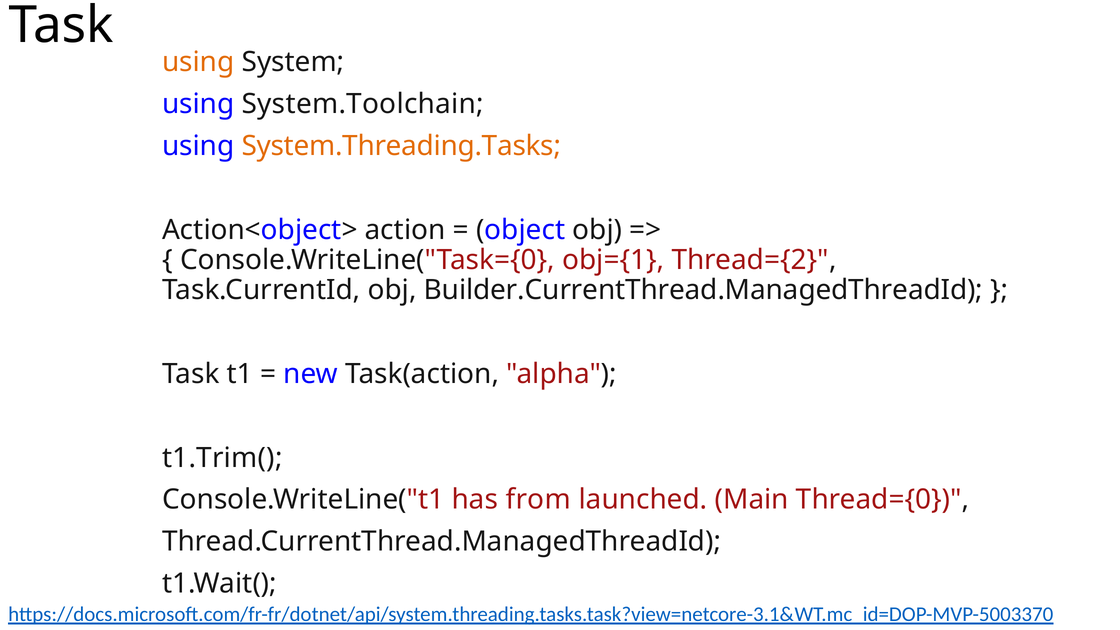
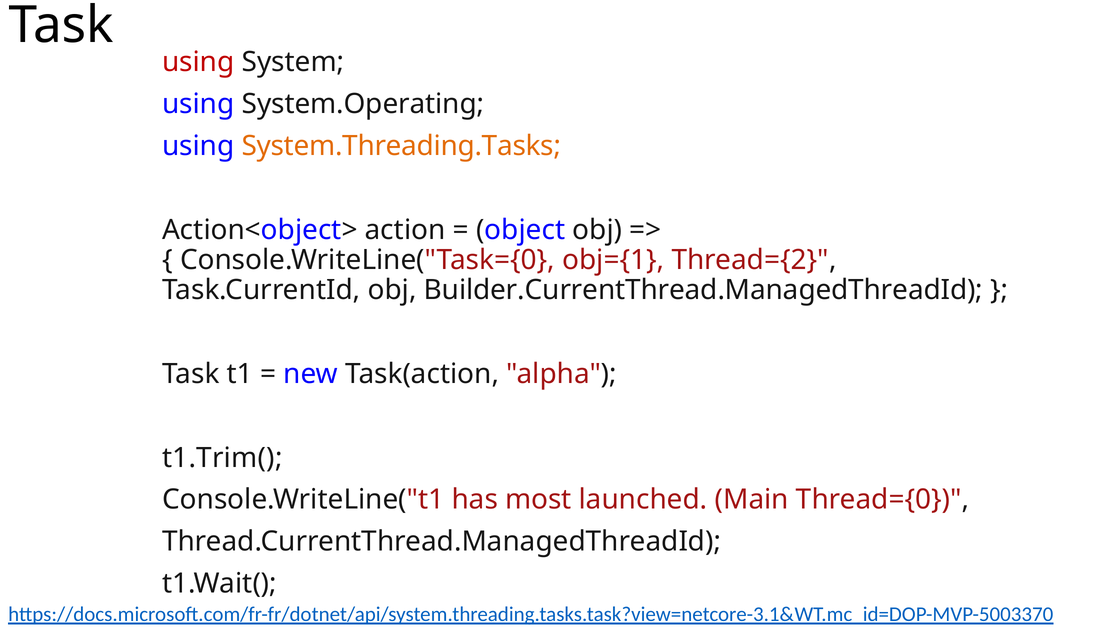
using at (198, 62) colour: orange -> red
System.Toolchain: System.Toolchain -> System.Operating
from: from -> most
